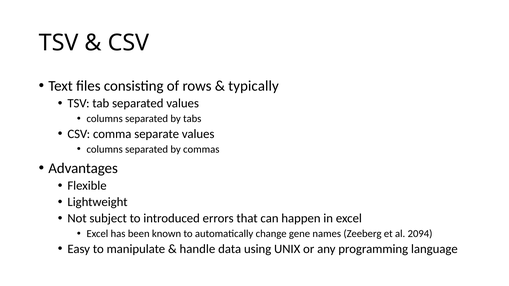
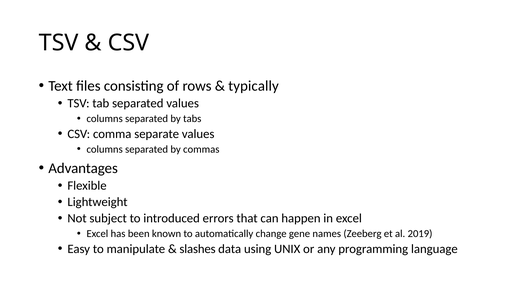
2094: 2094 -> 2019
handle: handle -> slashes
